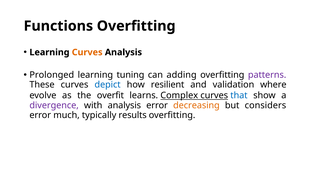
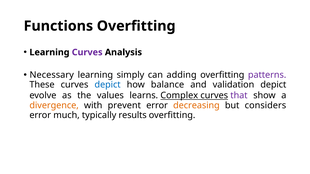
Curves at (87, 52) colour: orange -> purple
Prolonged: Prolonged -> Necessary
tuning: tuning -> simply
resilient: resilient -> balance
validation where: where -> depict
overfit: overfit -> values
that colour: blue -> purple
divergence colour: purple -> orange
with analysis: analysis -> prevent
